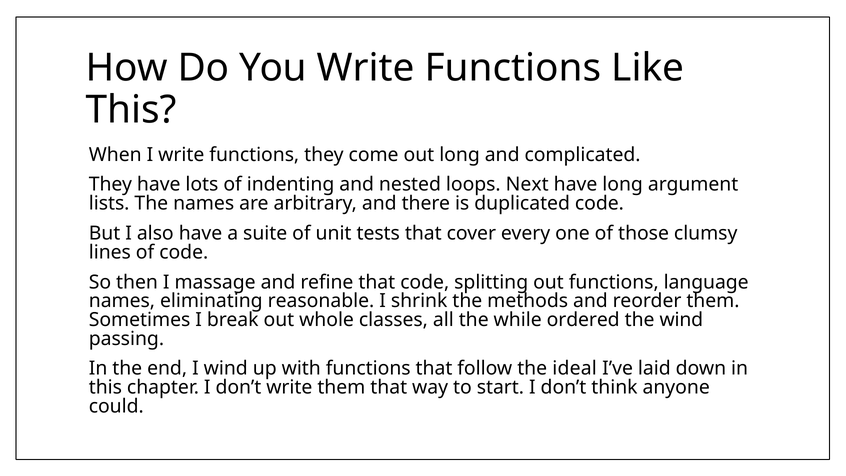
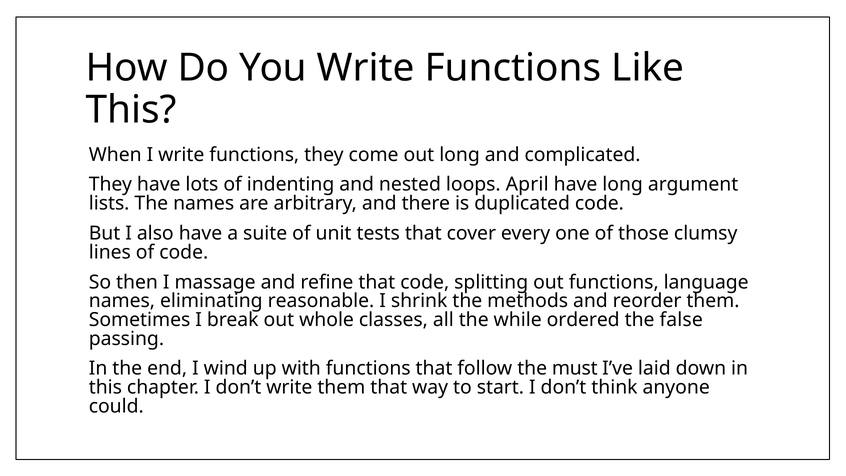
Next: Next -> April
the wind: wind -> false
ideal: ideal -> must
